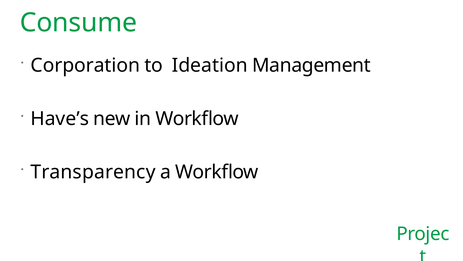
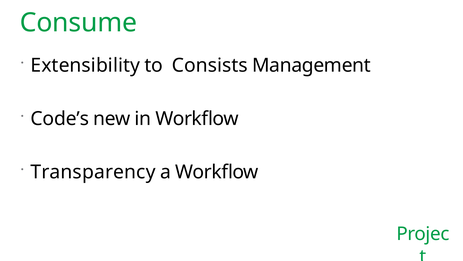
Corporation: Corporation -> Extensibility
Ideation: Ideation -> Consists
Have’s: Have’s -> Code’s
